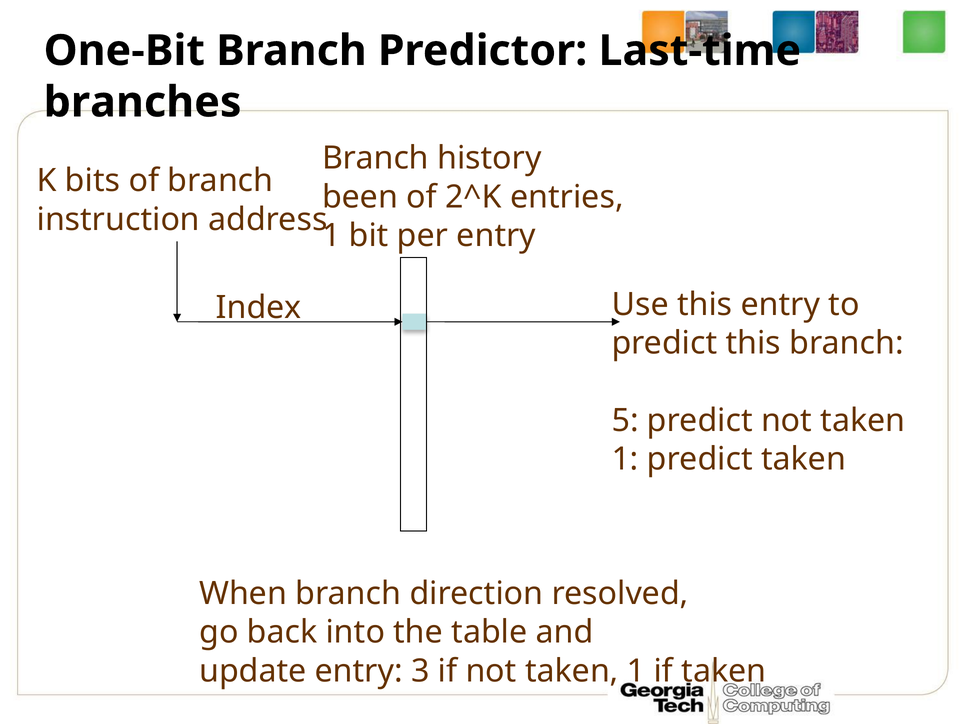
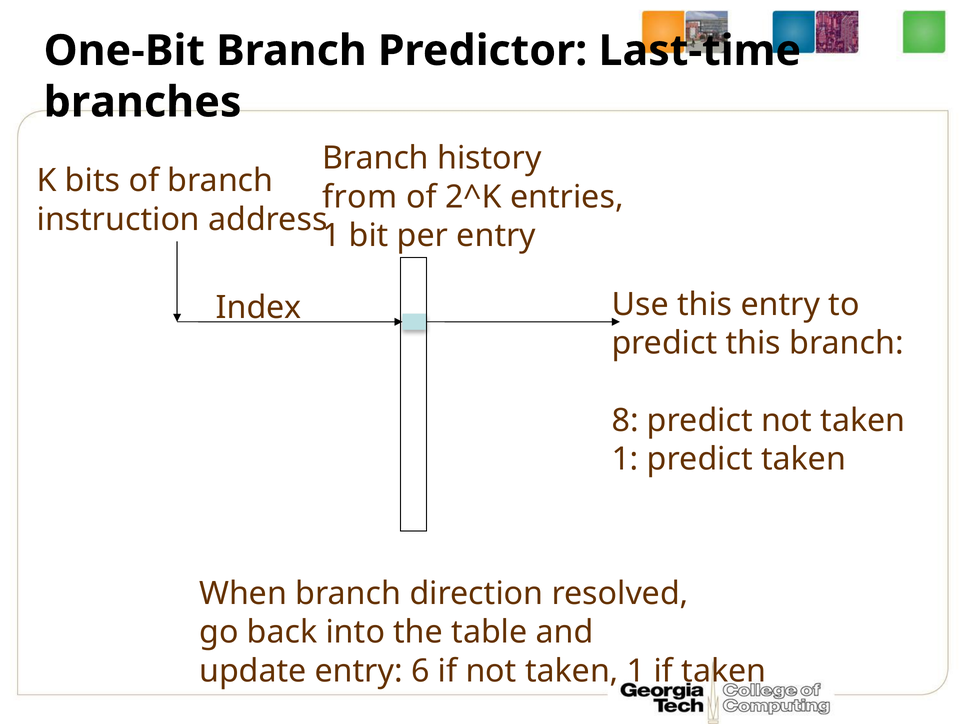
been: been -> from
5: 5 -> 8
3: 3 -> 6
